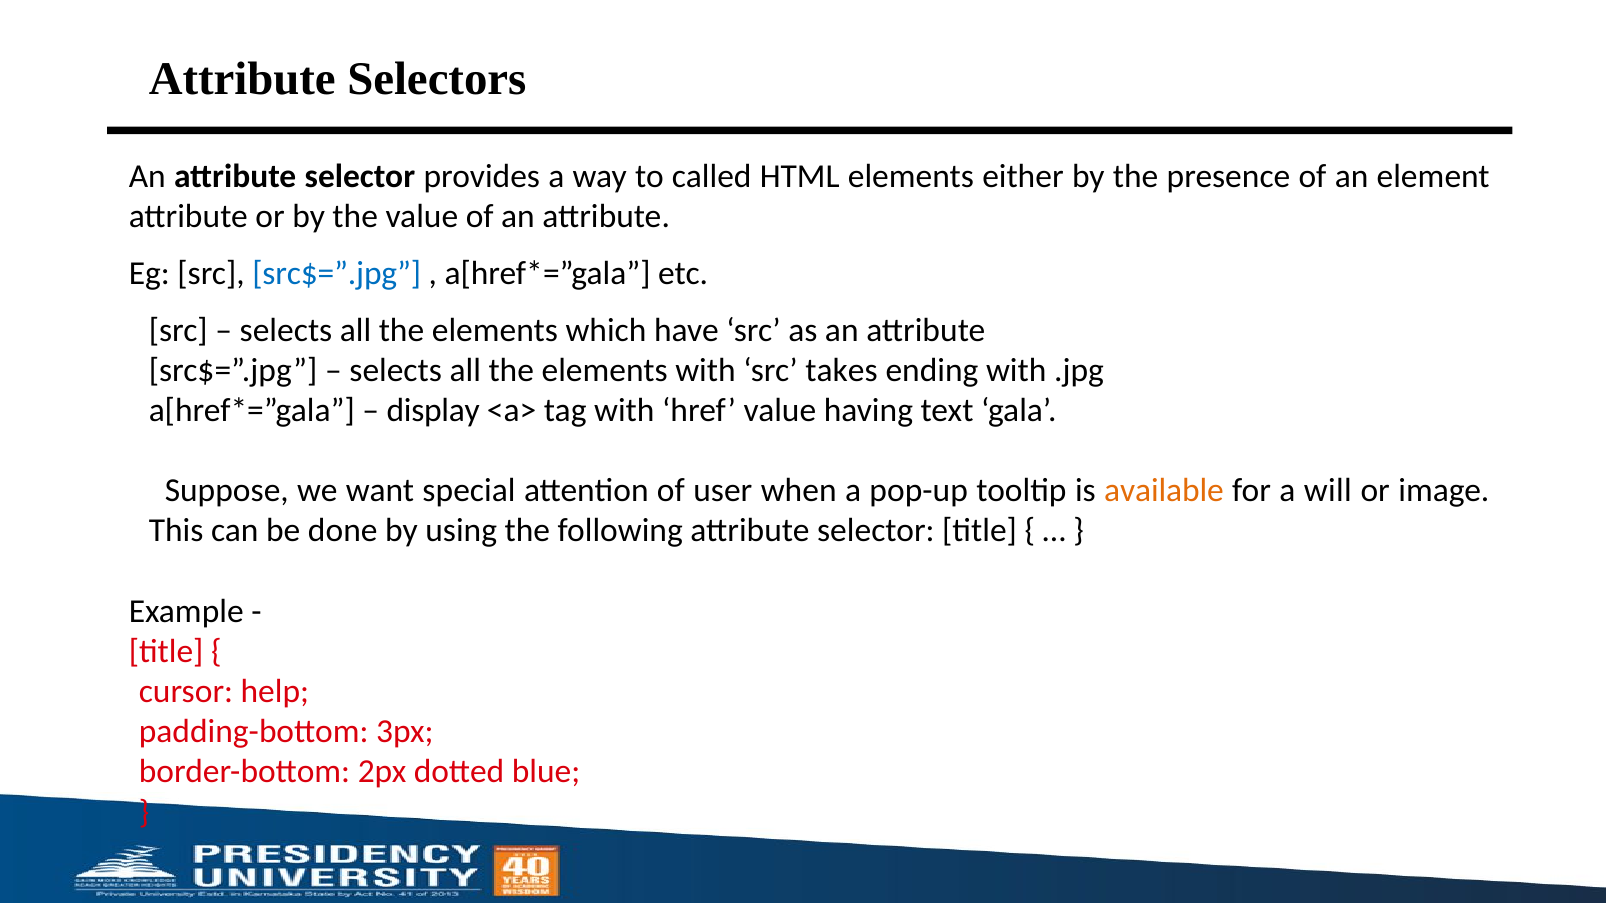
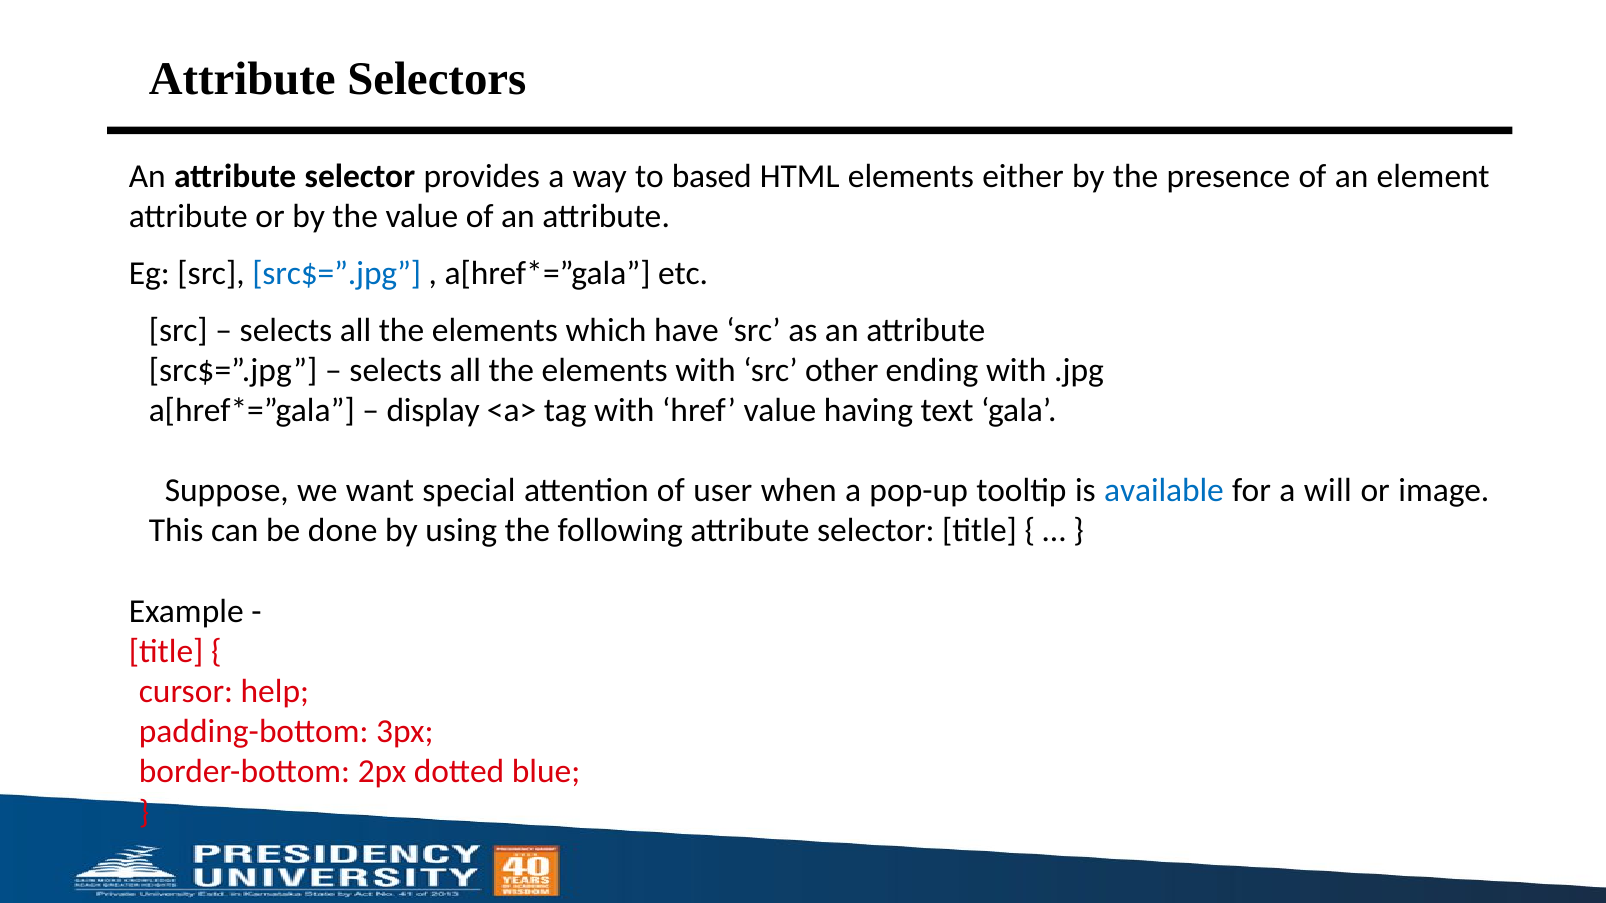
called: called -> based
takes: takes -> other
available colour: orange -> blue
